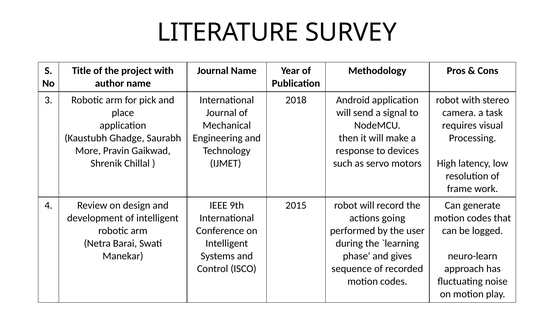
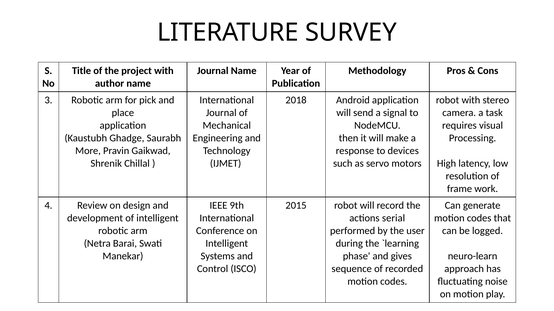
going: going -> serial
